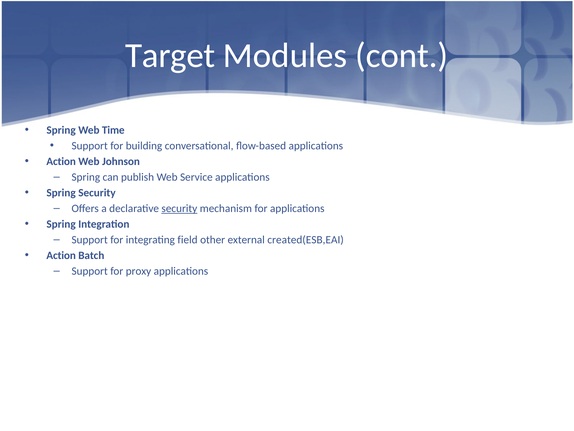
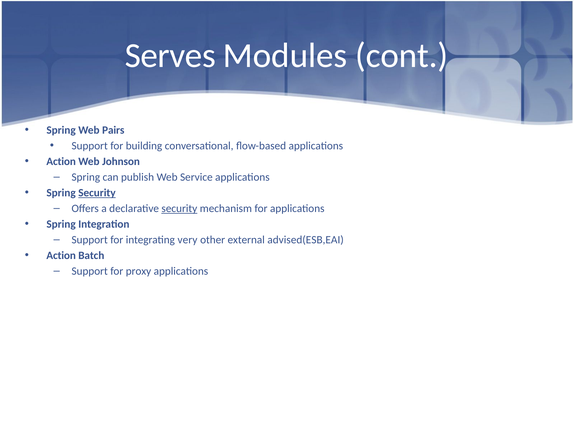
Target: Target -> Serves
Time: Time -> Pairs
Security at (97, 192) underline: none -> present
field: field -> very
created(ESB,EAI: created(ESB,EAI -> advised(ESB,EAI
